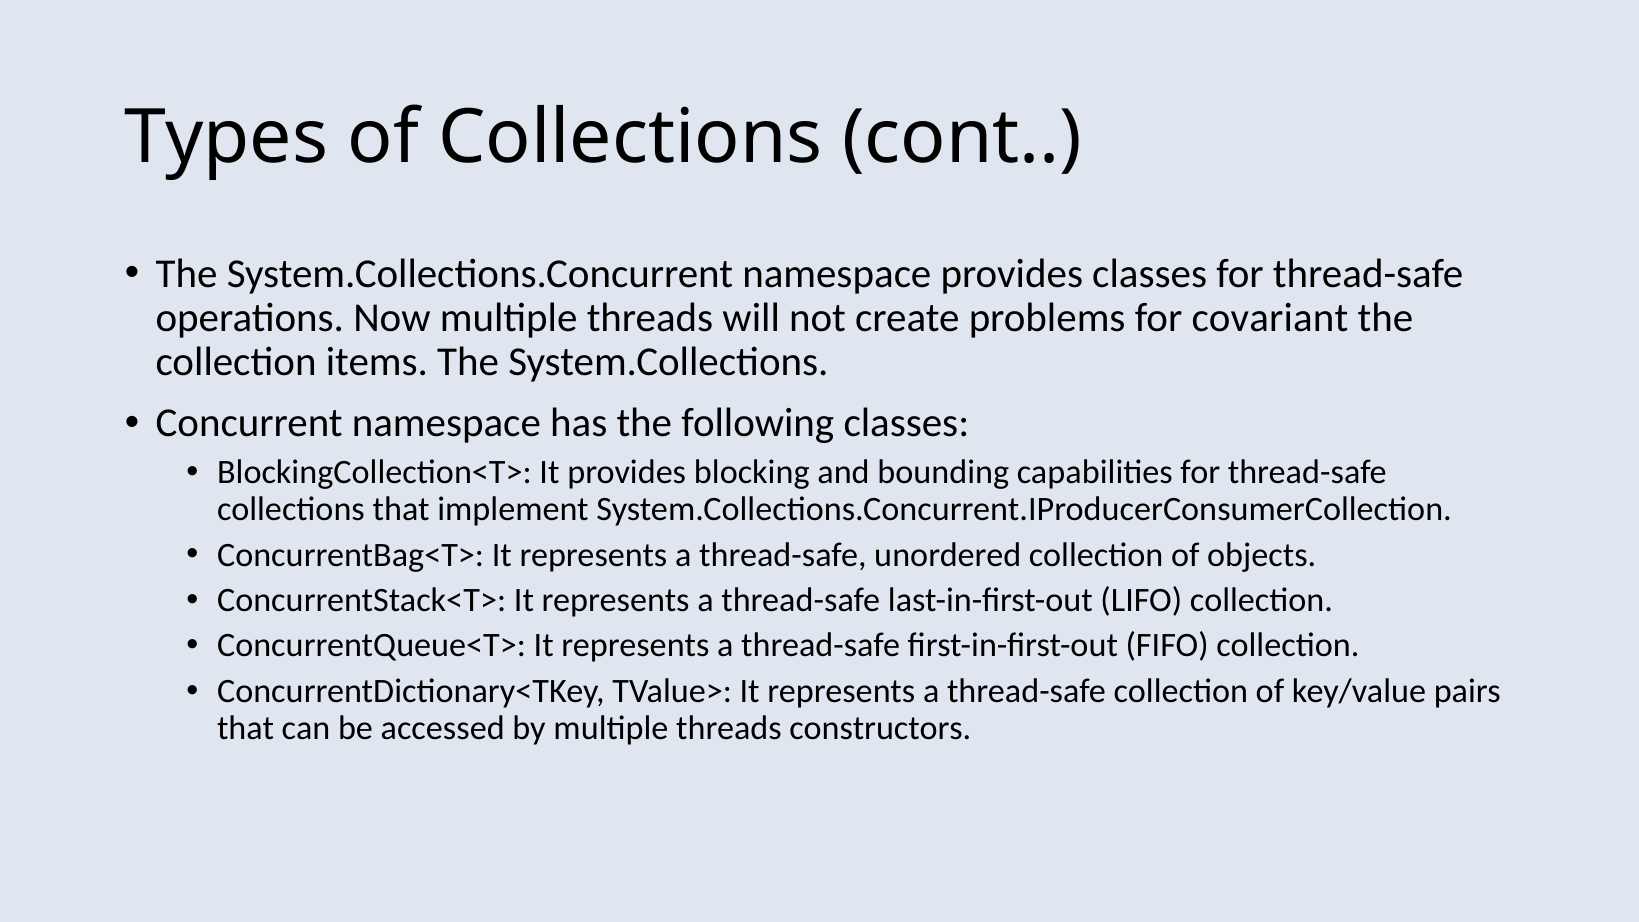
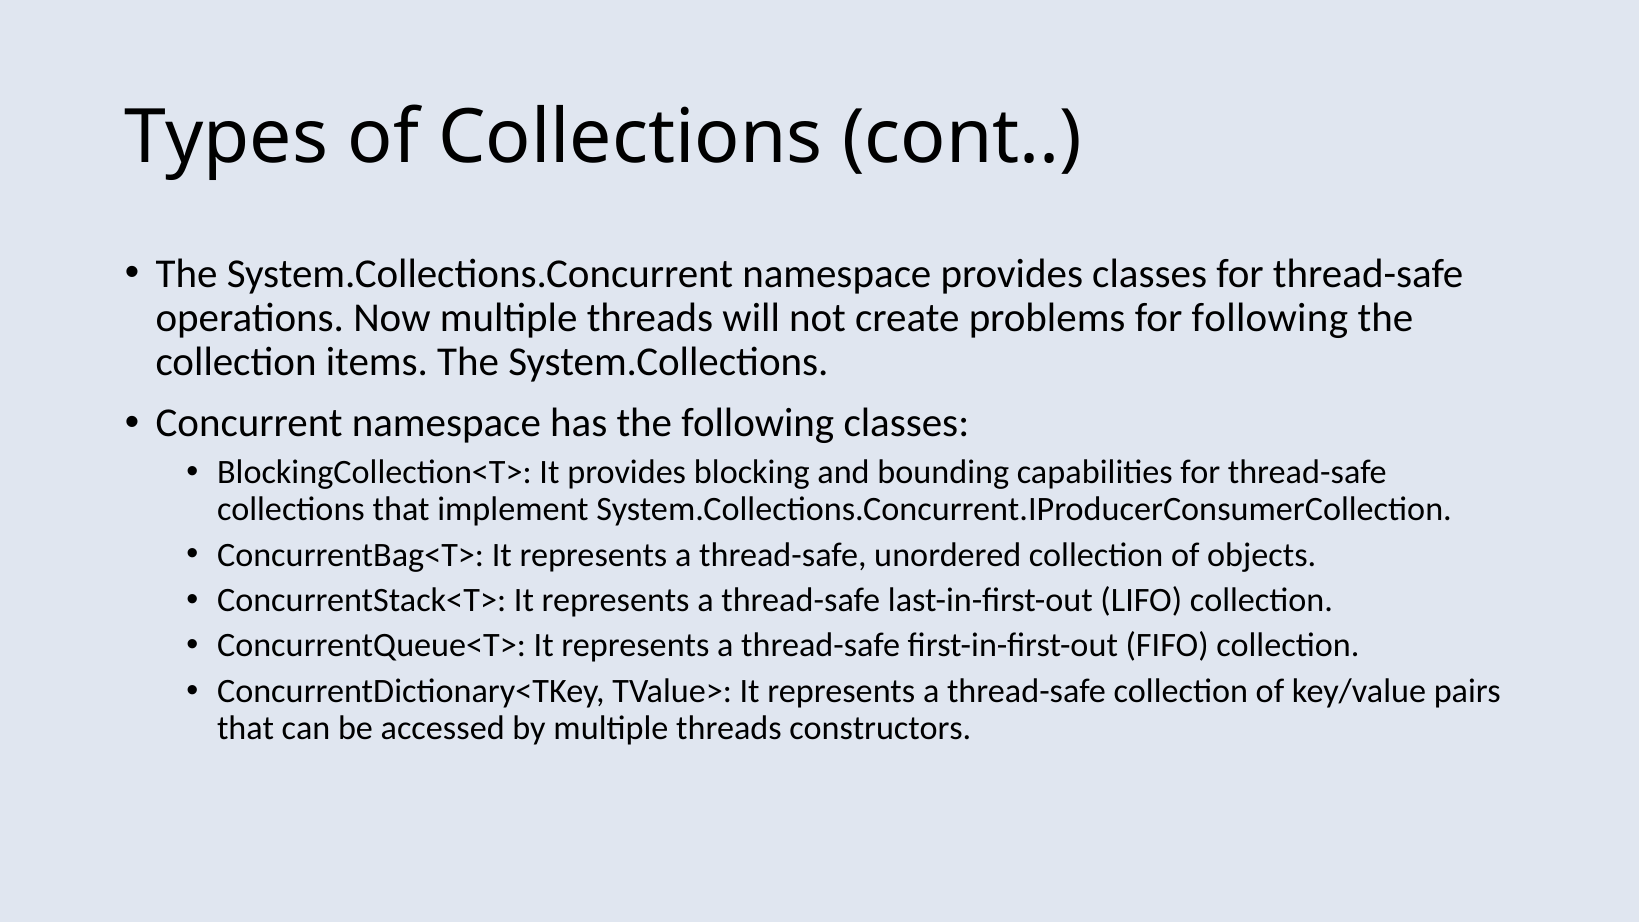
for covariant: covariant -> following
